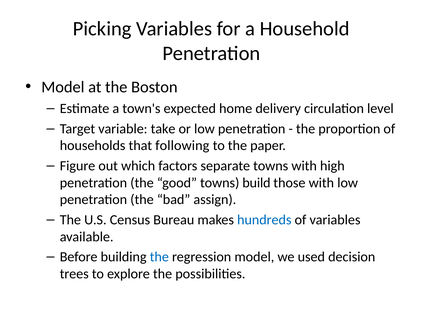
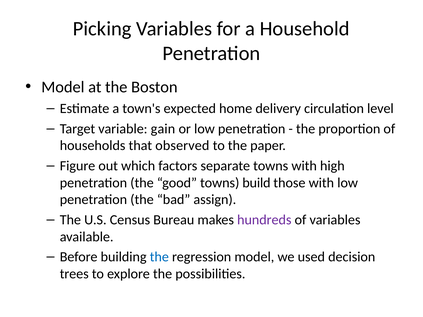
take: take -> gain
following: following -> observed
hundreds colour: blue -> purple
